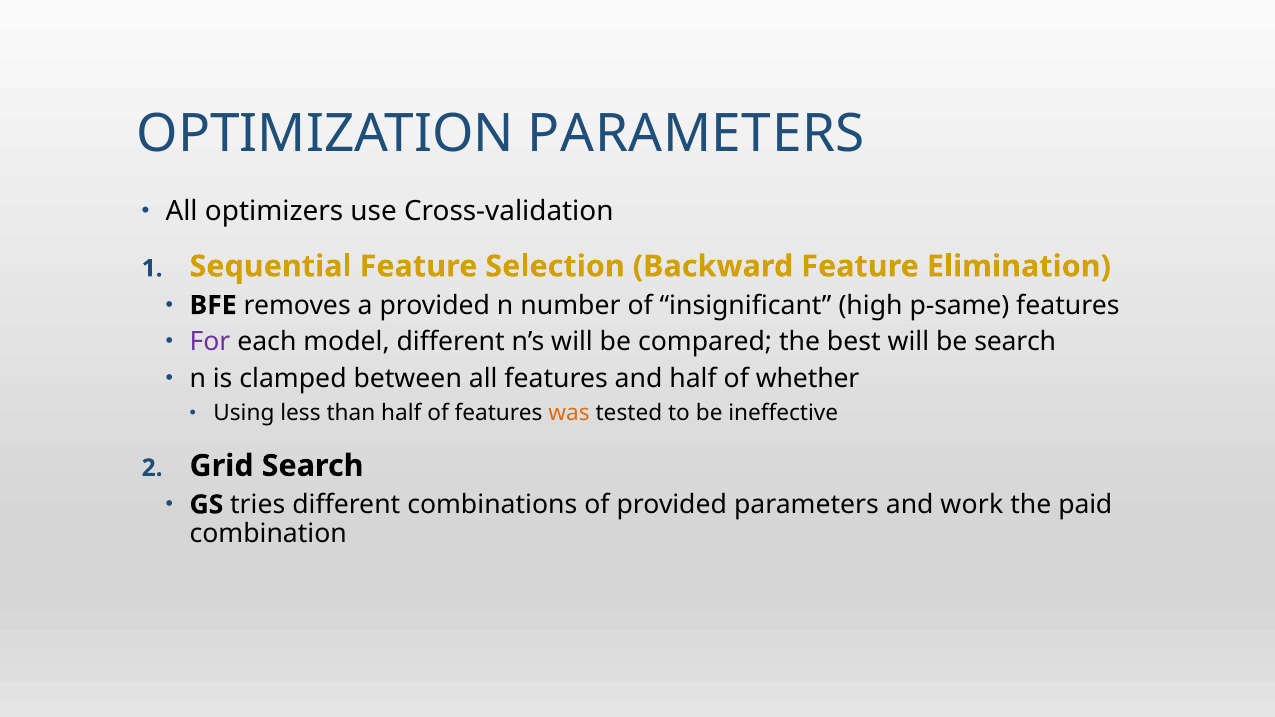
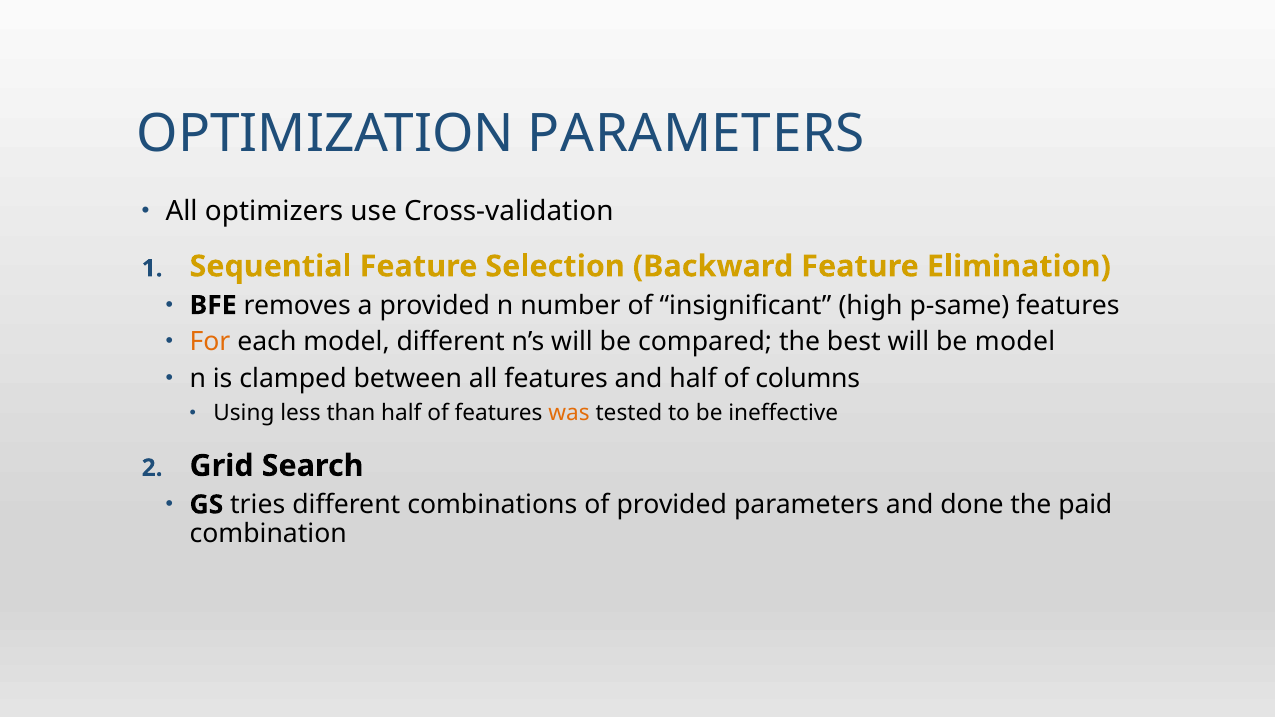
For colour: purple -> orange
be search: search -> model
whether: whether -> columns
work: work -> done
